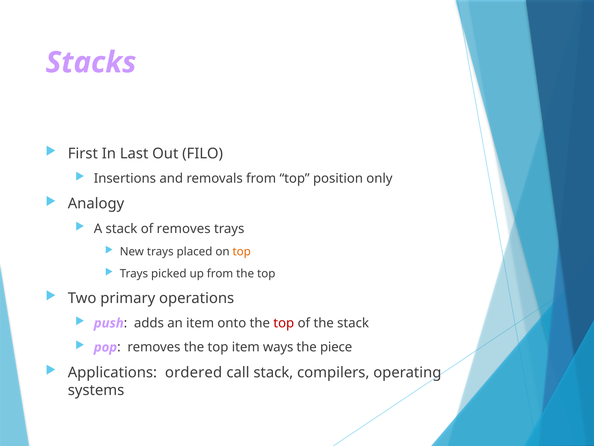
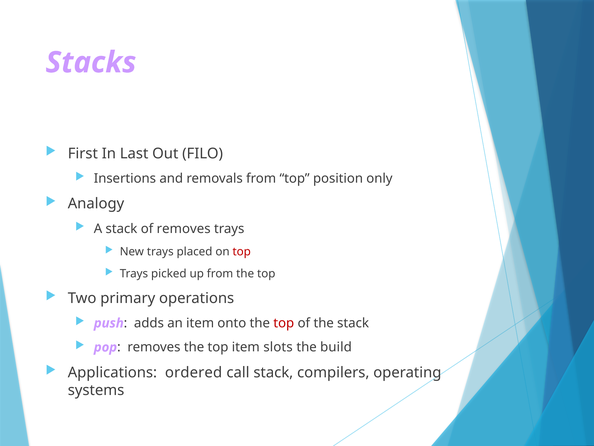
top at (242, 251) colour: orange -> red
ways: ways -> slots
piece: piece -> build
